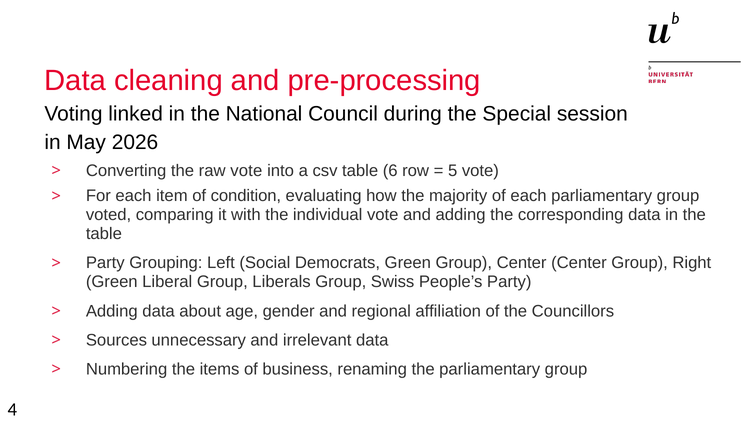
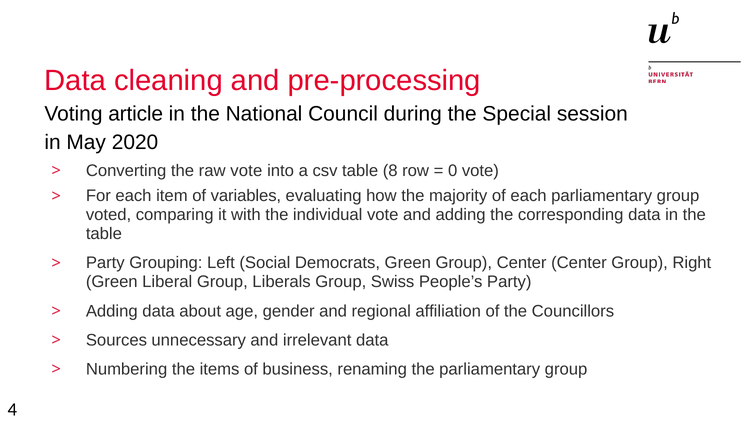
linked: linked -> article
2026: 2026 -> 2020
6: 6 -> 8
5: 5 -> 0
condition: condition -> variables
